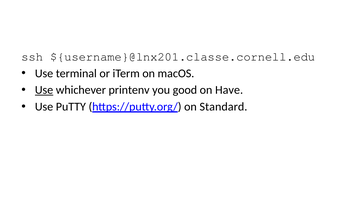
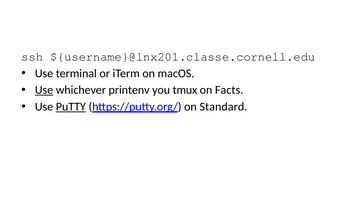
good: good -> tmux
Have: Have -> Facts
PuTTY underline: none -> present
